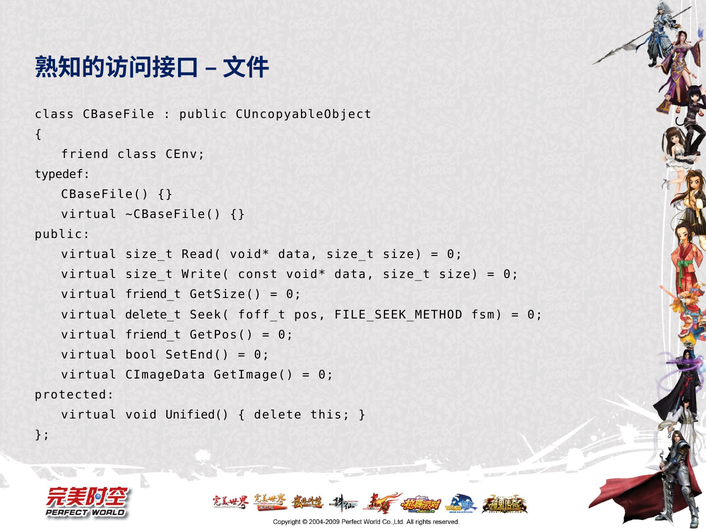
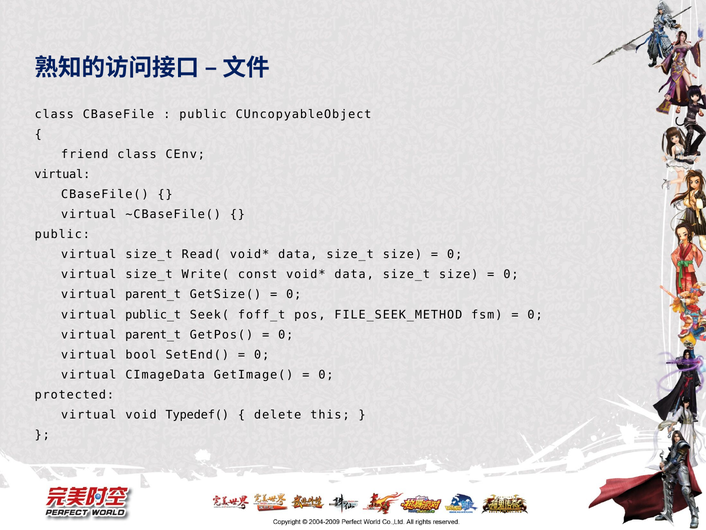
typedef at (62, 174): typedef -> virtual
friend_t at (153, 294): friend_t -> parent_t
delete_t: delete_t -> public_t
friend_t at (153, 334): friend_t -> parent_t
Unified(: Unified( -> Typedef(
